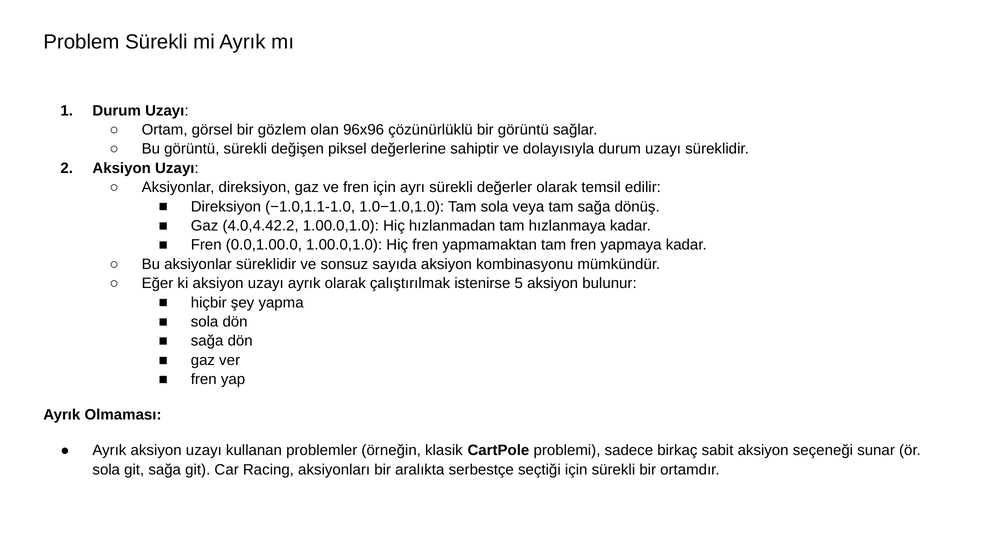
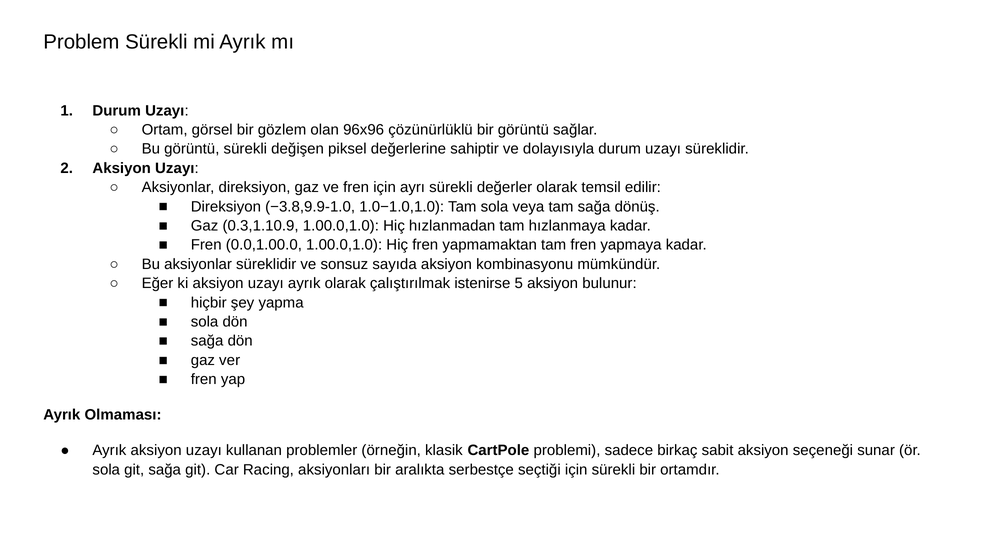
−1.0,1.1-1.0: −1.0,1.1-1.0 -> −3.8,9.9-1.0
4.0,4.42.2: 4.0,4.42.2 -> 0.3,1.10.9
